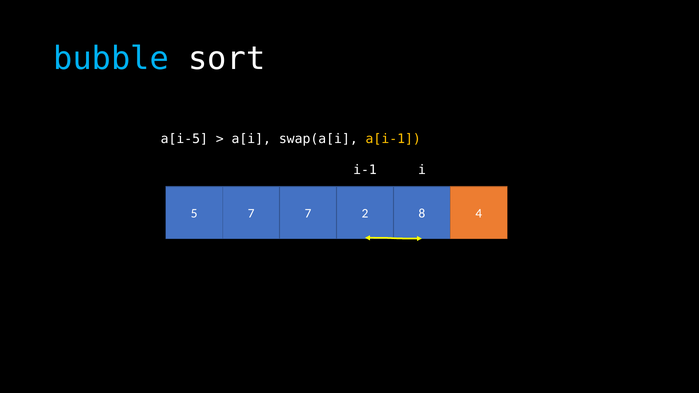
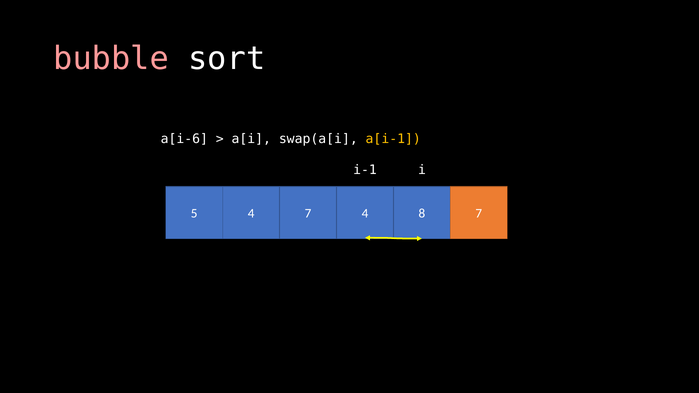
bubble colour: light blue -> pink
a[i-5: a[i-5 -> a[i-6
5 7: 7 -> 4
7 2: 2 -> 4
8 4: 4 -> 7
